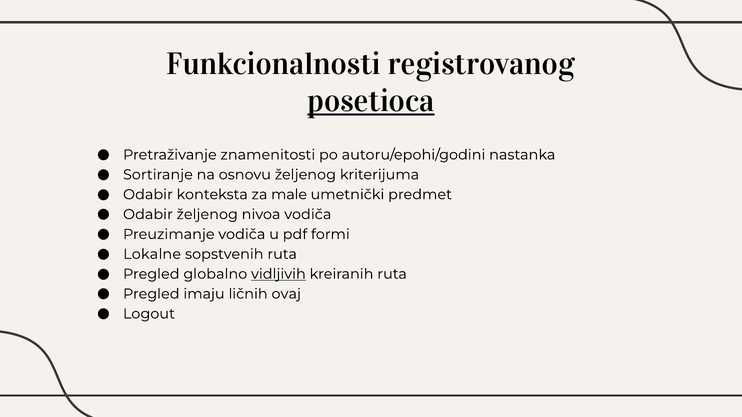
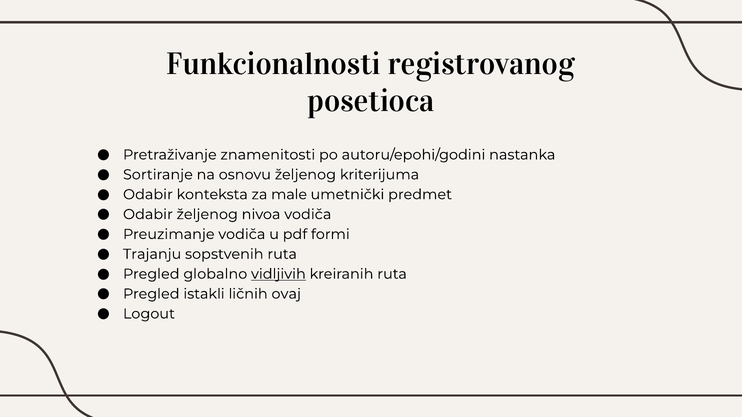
posetioca underline: present -> none
Lokalne: Lokalne -> Trajanju
imaju: imaju -> istakli
